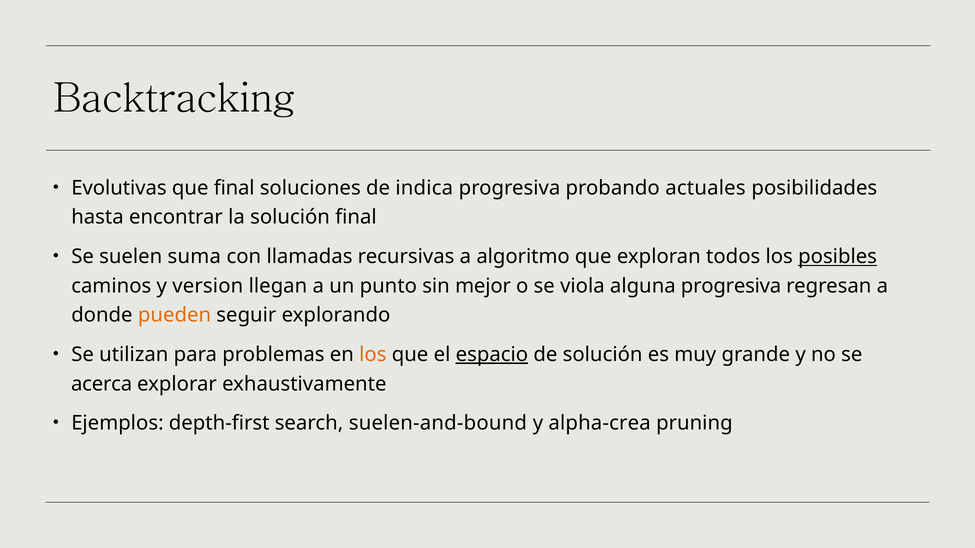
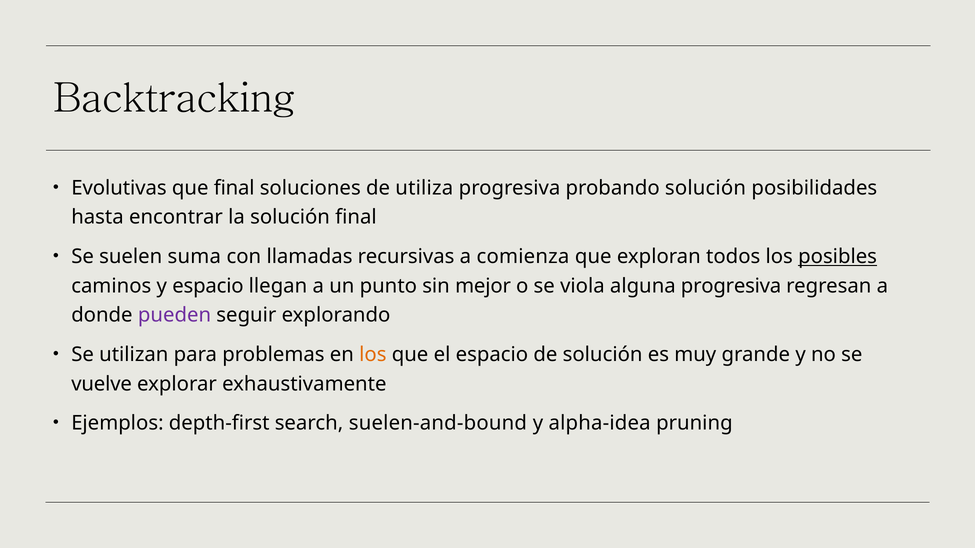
indica: indica -> utiliza
probando actuales: actuales -> solución
algoritmo: algoritmo -> comienza
y version: version -> espacio
pueden colour: orange -> purple
espacio at (492, 355) underline: present -> none
acerca: acerca -> vuelve
alpha-crea: alpha-crea -> alpha-idea
